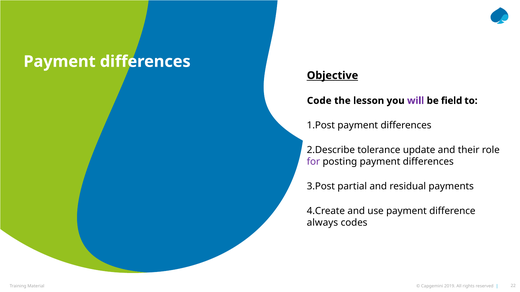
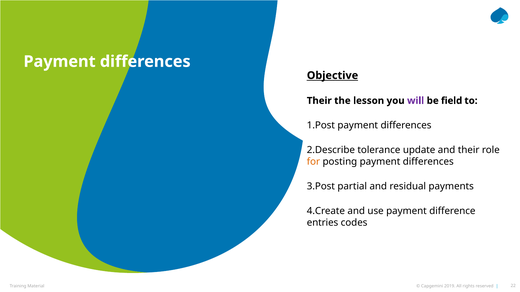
Code at (319, 101): Code -> Their
for colour: purple -> orange
always: always -> entries
